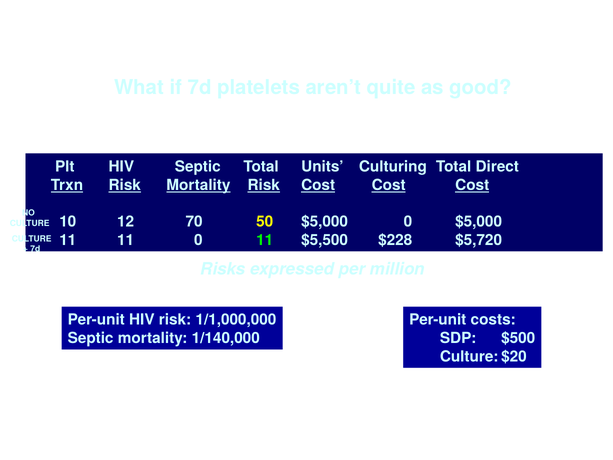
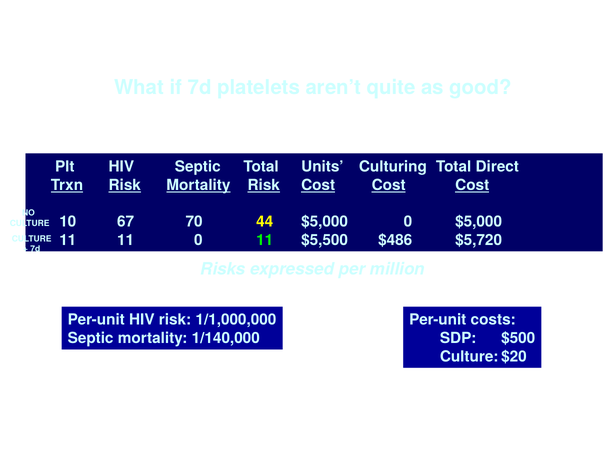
12: 12 -> 67
50: 50 -> 44
$228: $228 -> $486
